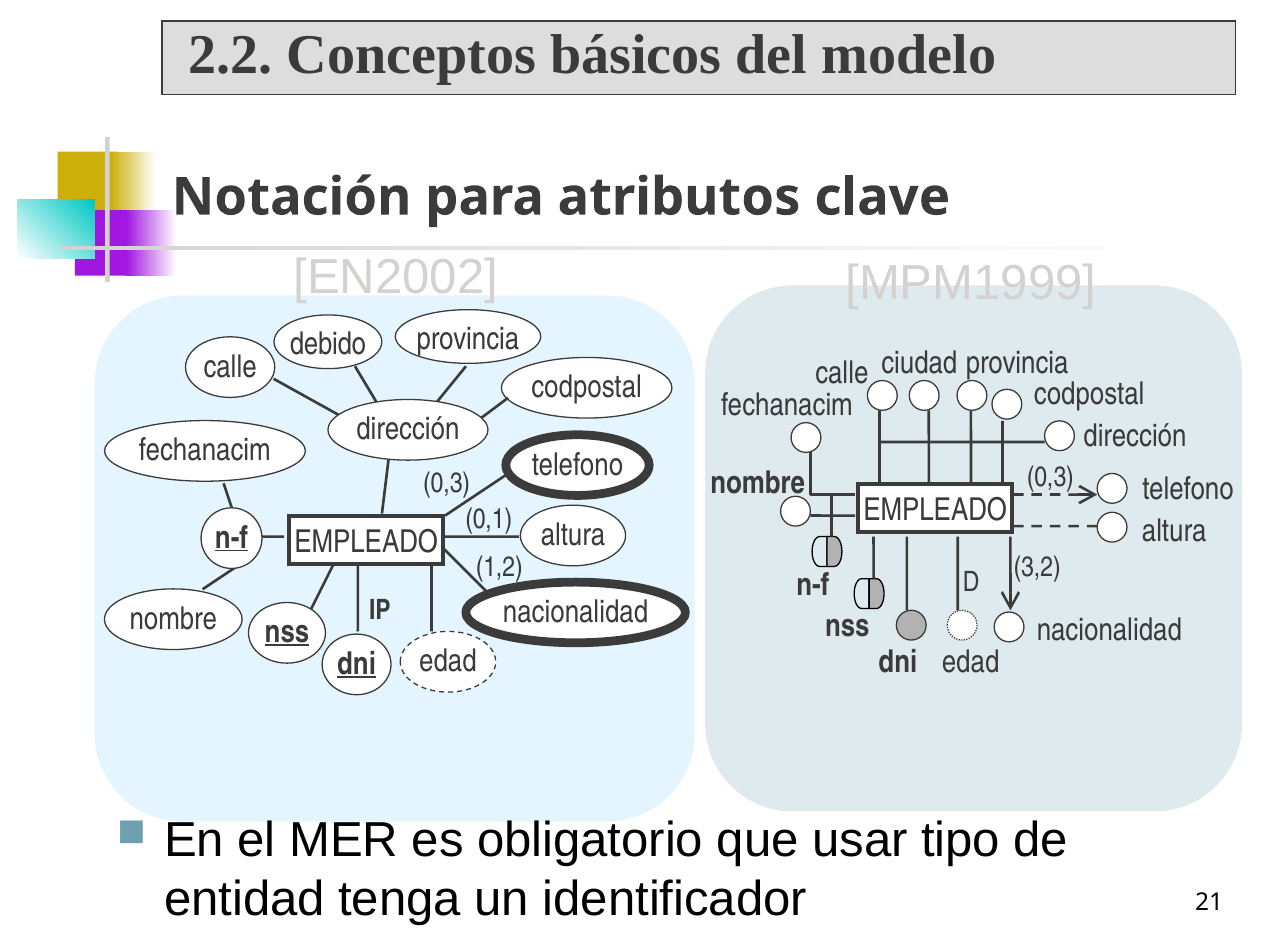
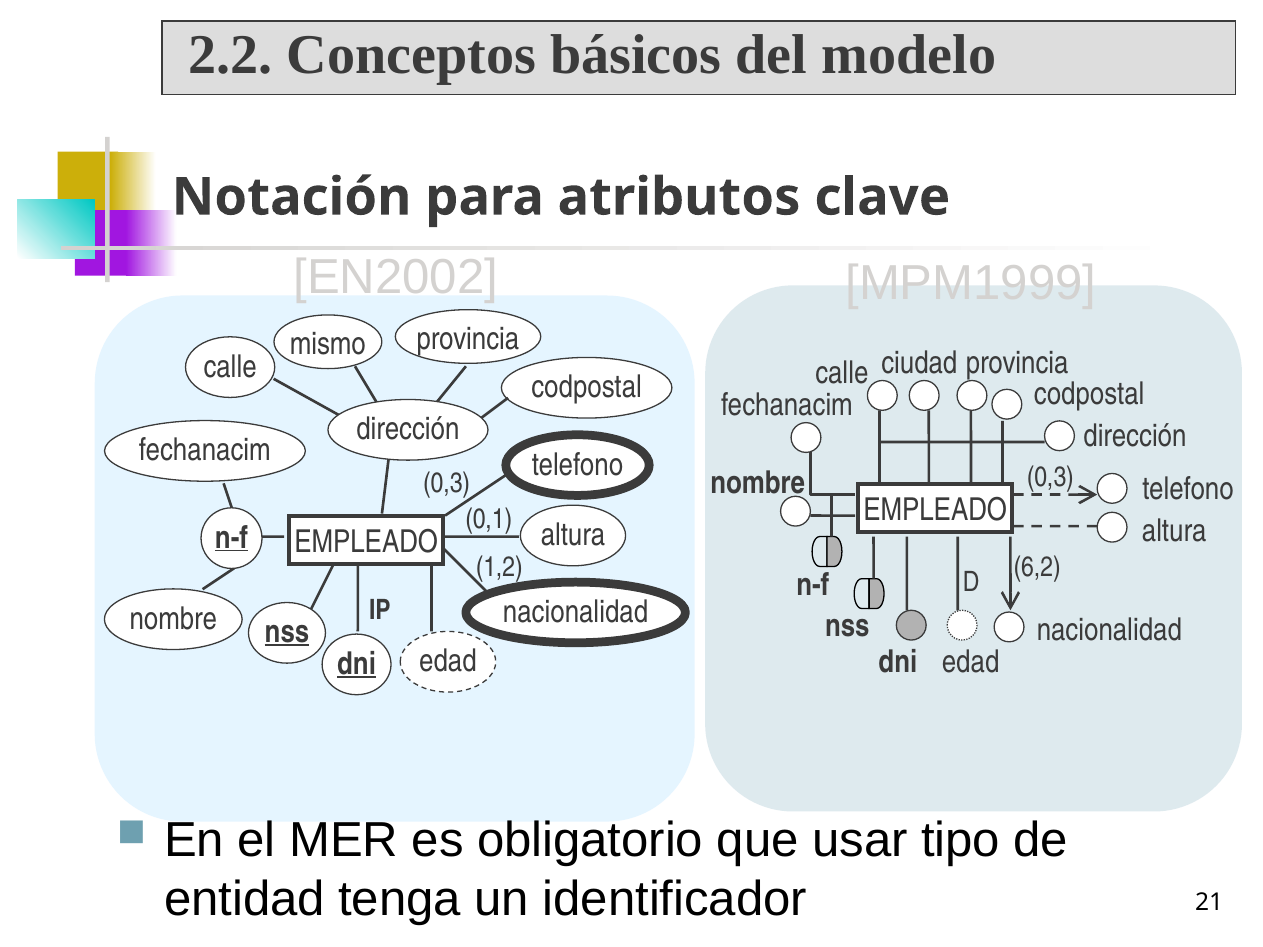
debido: debido -> mismo
3,2: 3,2 -> 6,2
